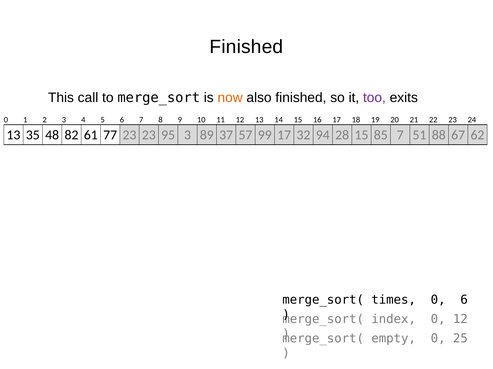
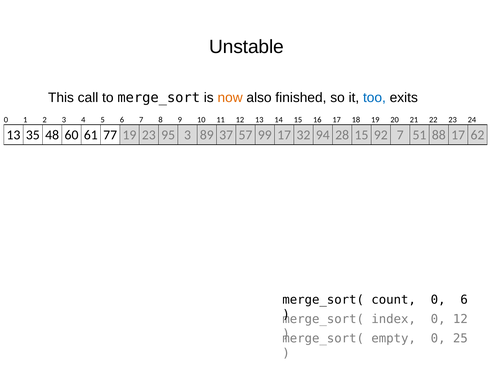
Finished at (246, 47): Finished -> Unstable
too colour: purple -> blue
82: 82 -> 60
77 23: 23 -> 19
85: 85 -> 92
88 67: 67 -> 17
times: times -> count
